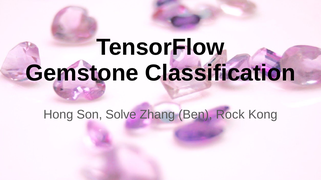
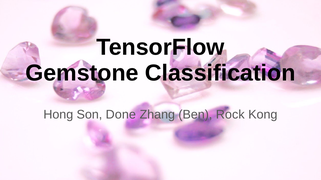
Solve: Solve -> Done
